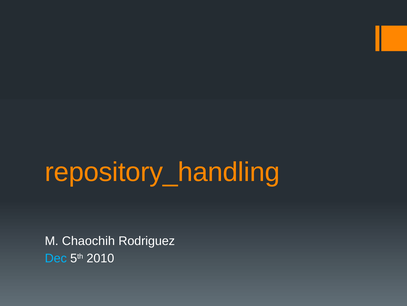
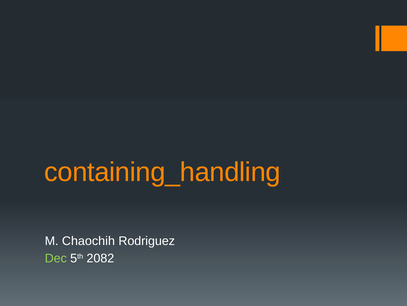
repository_handling: repository_handling -> containing_handling
Dec colour: light blue -> light green
2010: 2010 -> 2082
